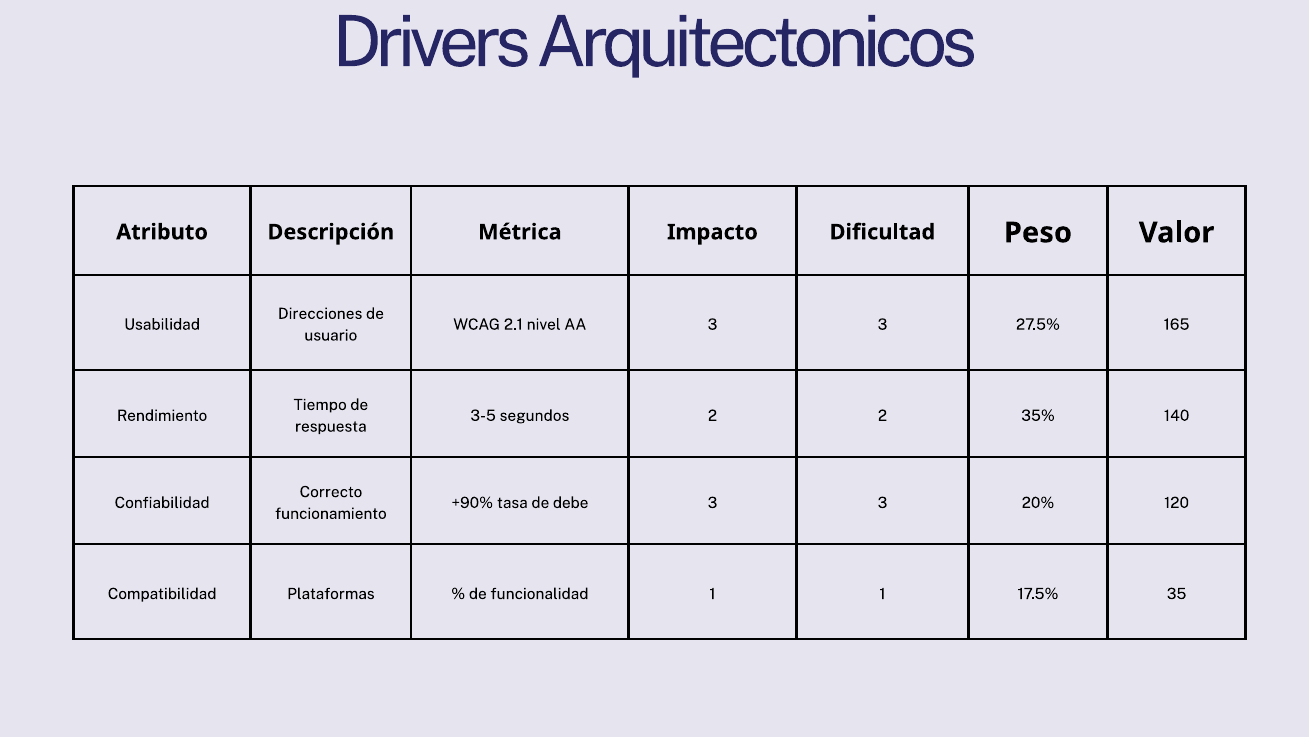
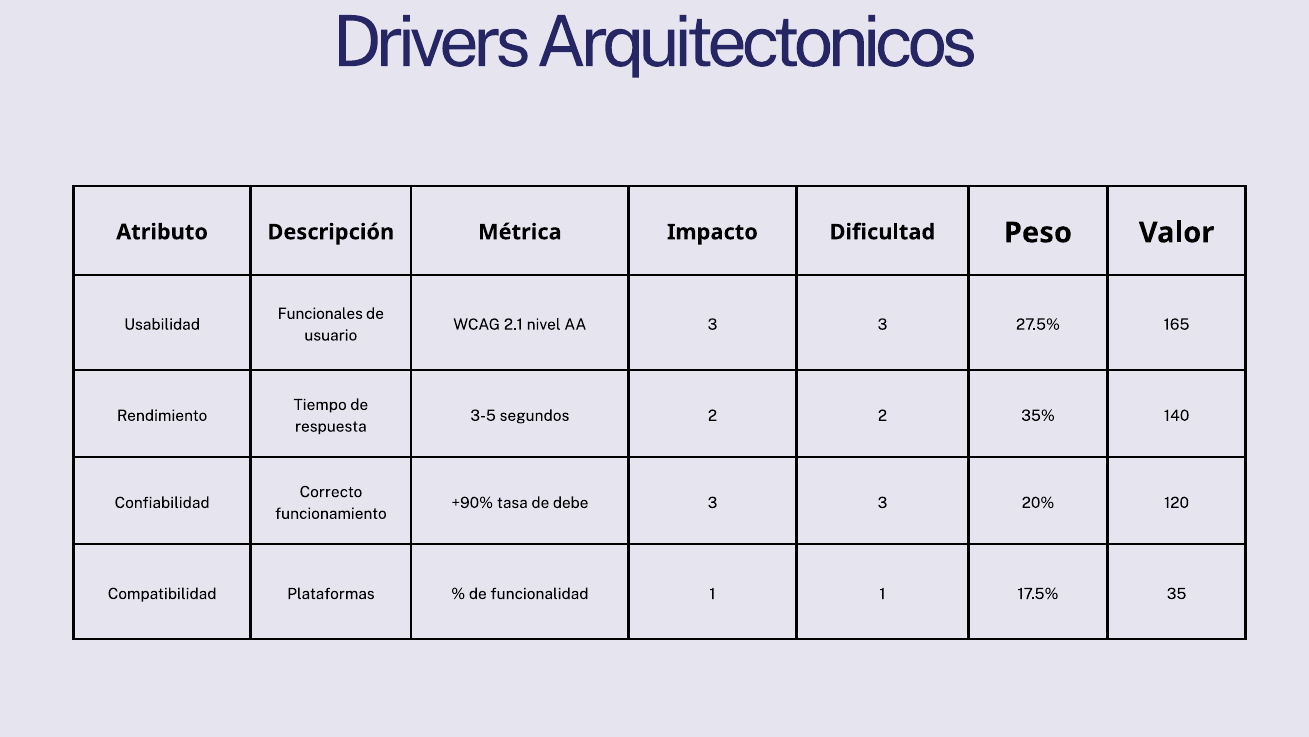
Direcciones: Direcciones -> Funcionales
